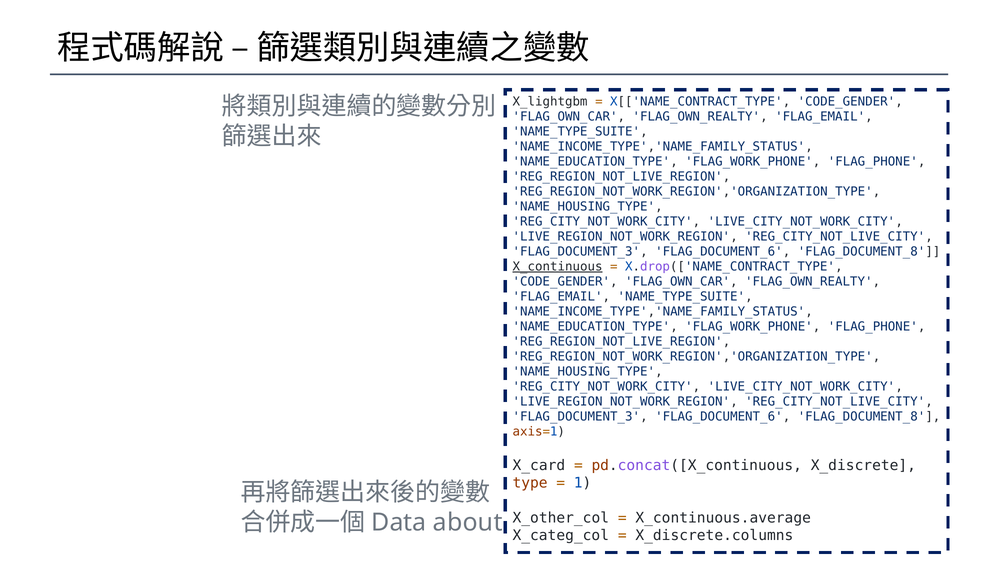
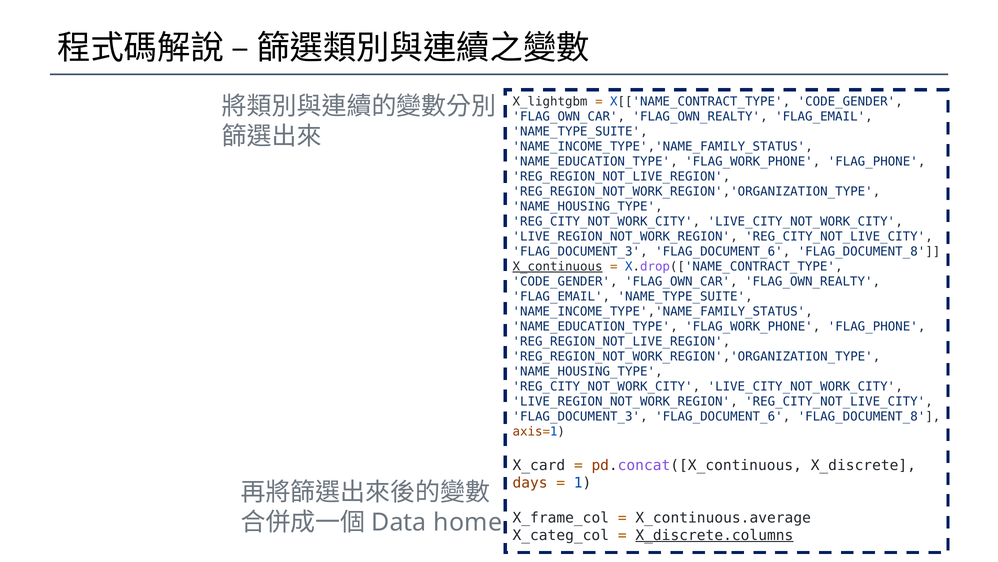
type: type -> days
X_other_col: X_other_col -> X_frame_col
about: about -> home
X_discrete.columns underline: none -> present
